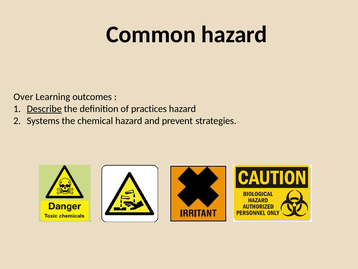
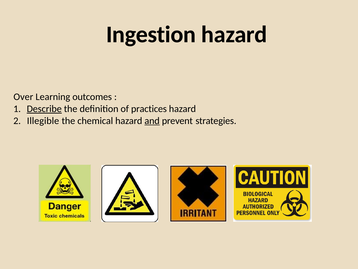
Common: Common -> Ingestion
Systems: Systems -> Illegible
and underline: none -> present
